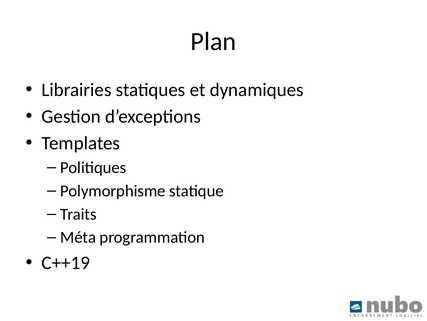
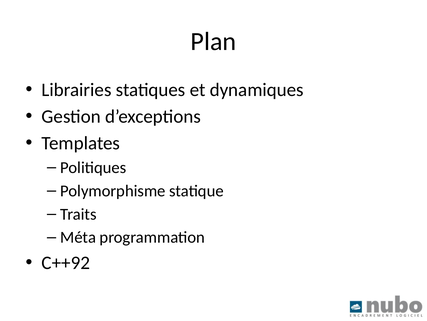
C++19: C++19 -> C++92
